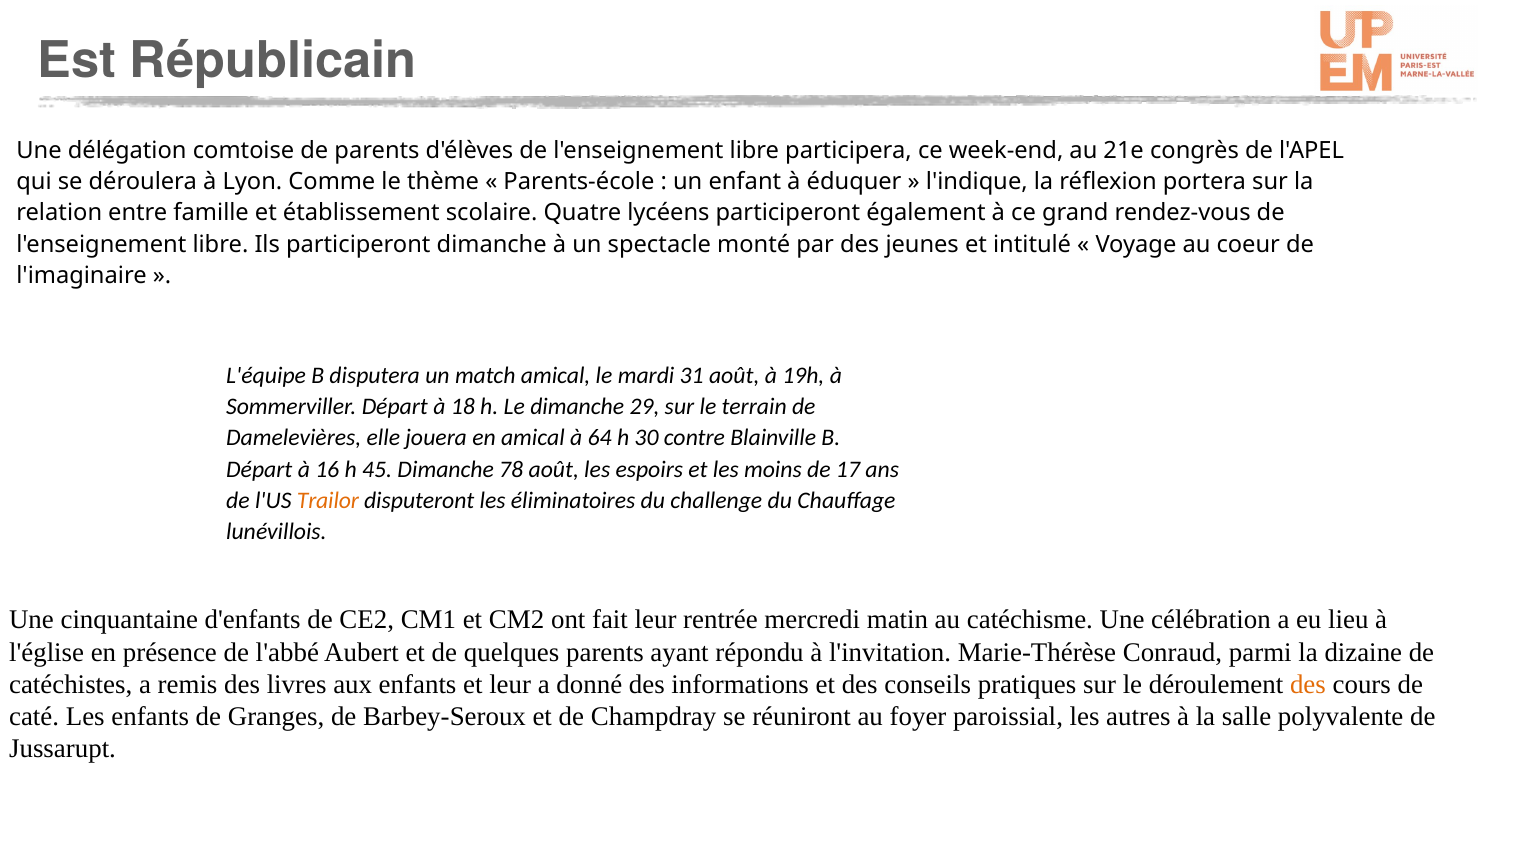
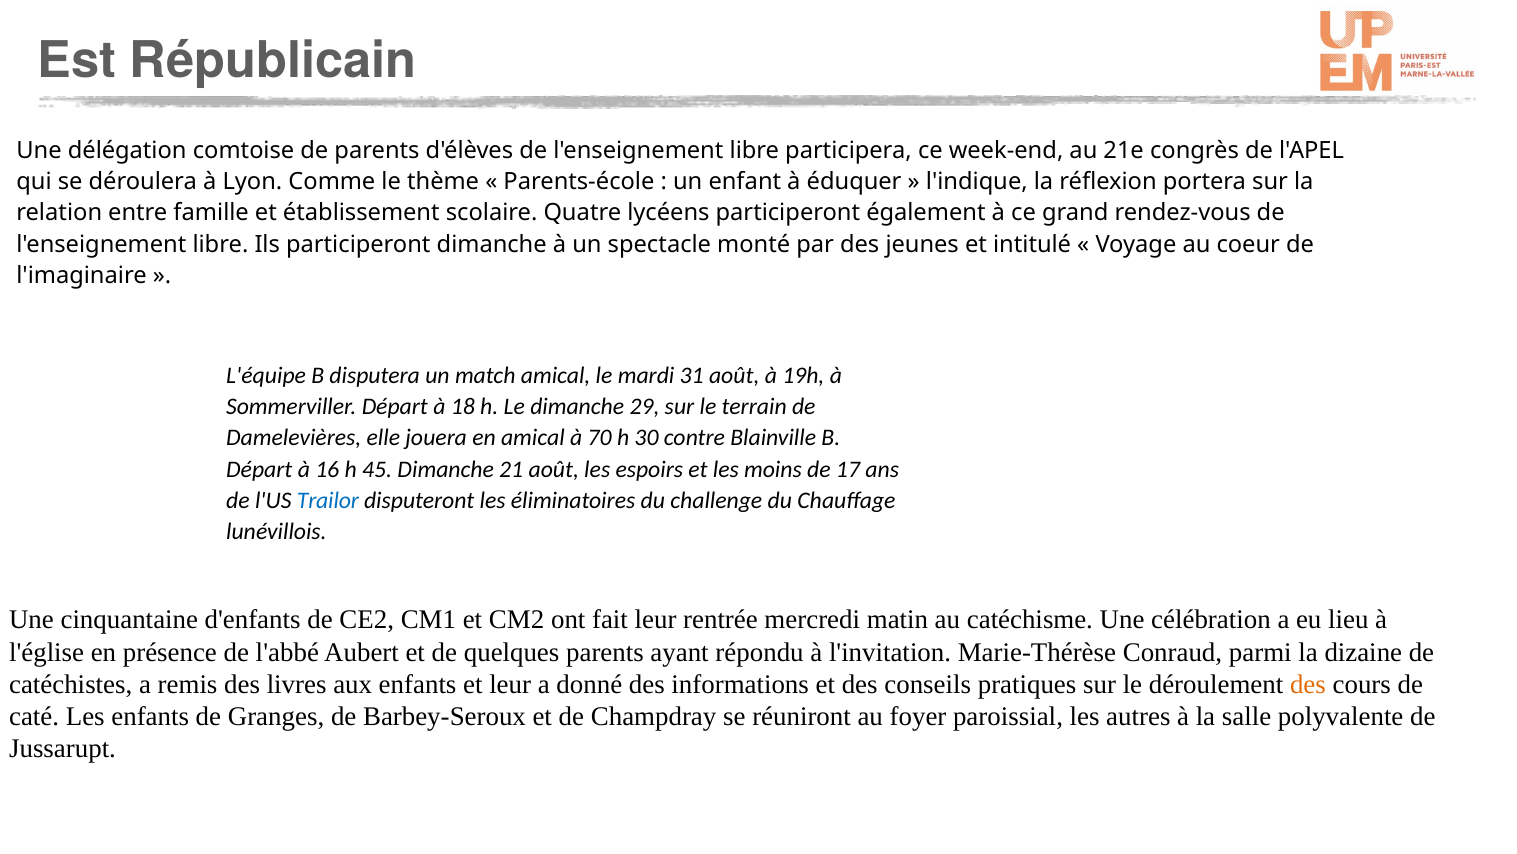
64: 64 -> 70
78: 78 -> 21
Trailor colour: orange -> blue
